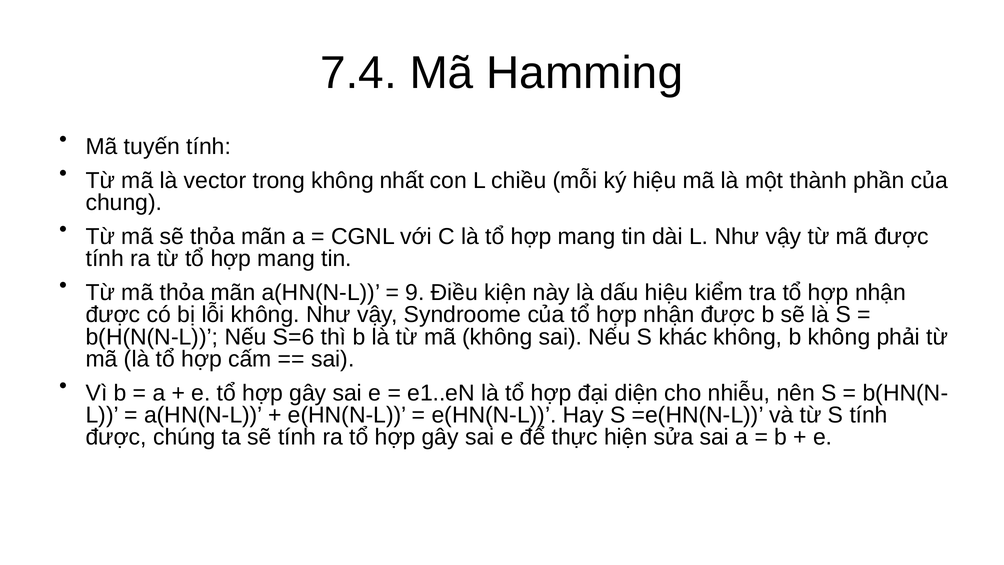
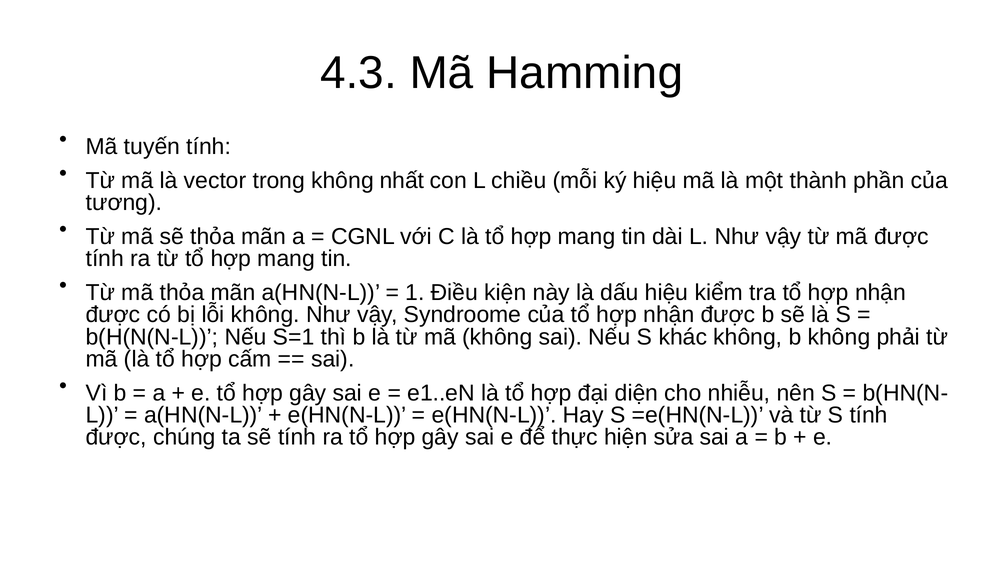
7.4: 7.4 -> 4.3
chung: chung -> tương
9: 9 -> 1
S=6: S=6 -> S=1
